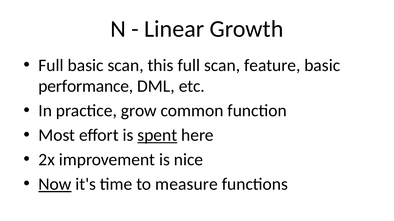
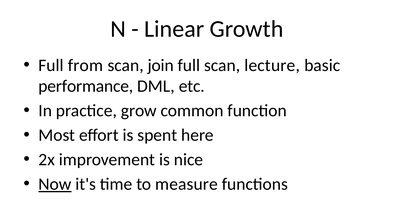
Full basic: basic -> from
this: this -> join
feature: feature -> lecture
spent underline: present -> none
